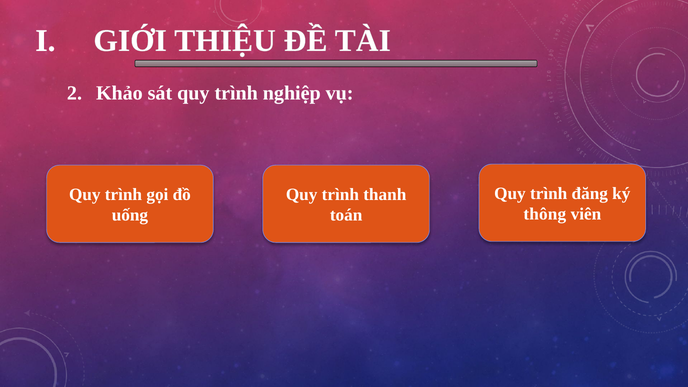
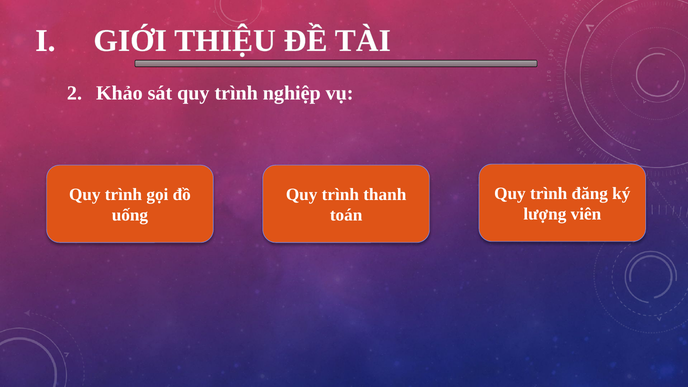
thông: thông -> lượng
